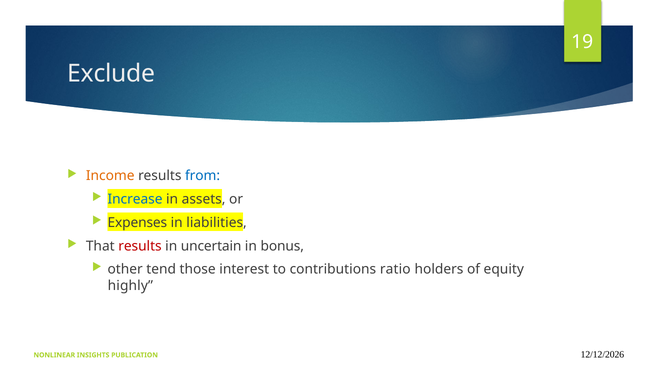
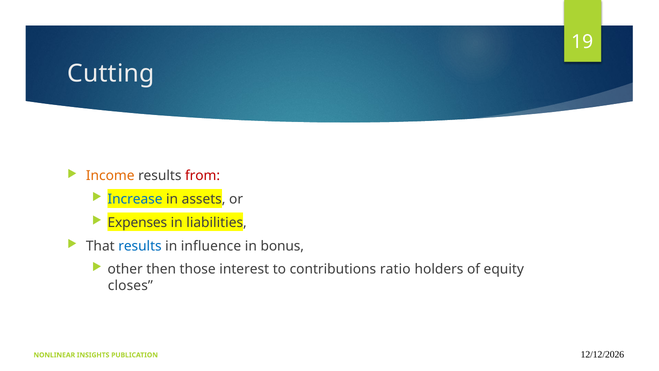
Exclude: Exclude -> Cutting
from colour: blue -> red
results at (140, 246) colour: red -> blue
uncertain: uncertain -> influence
tend: tend -> then
highly: highly -> closes
